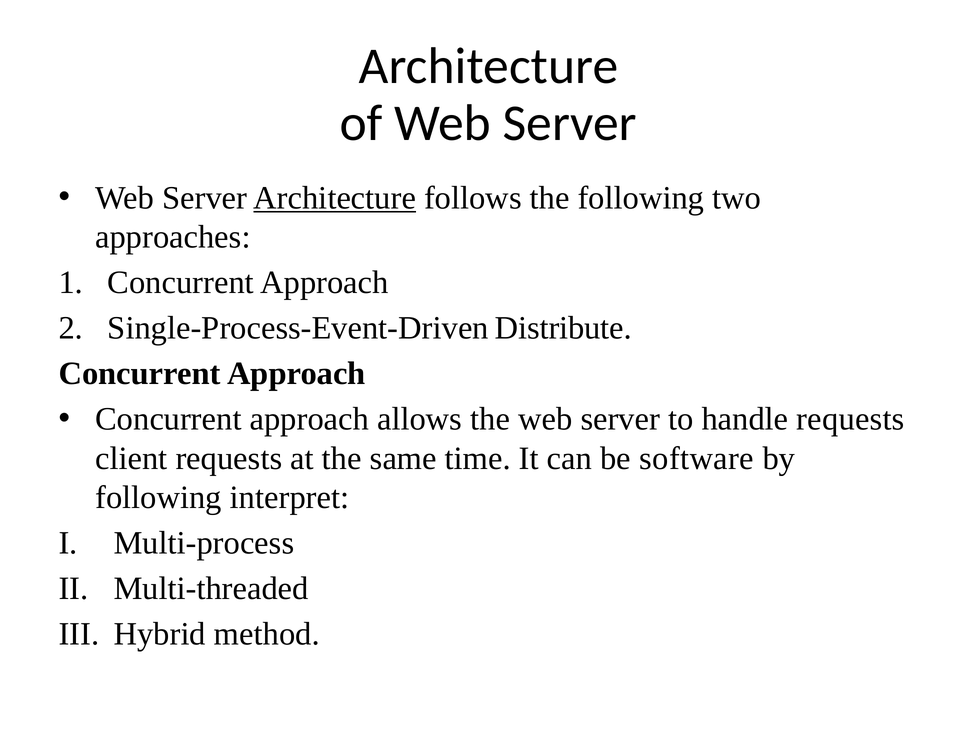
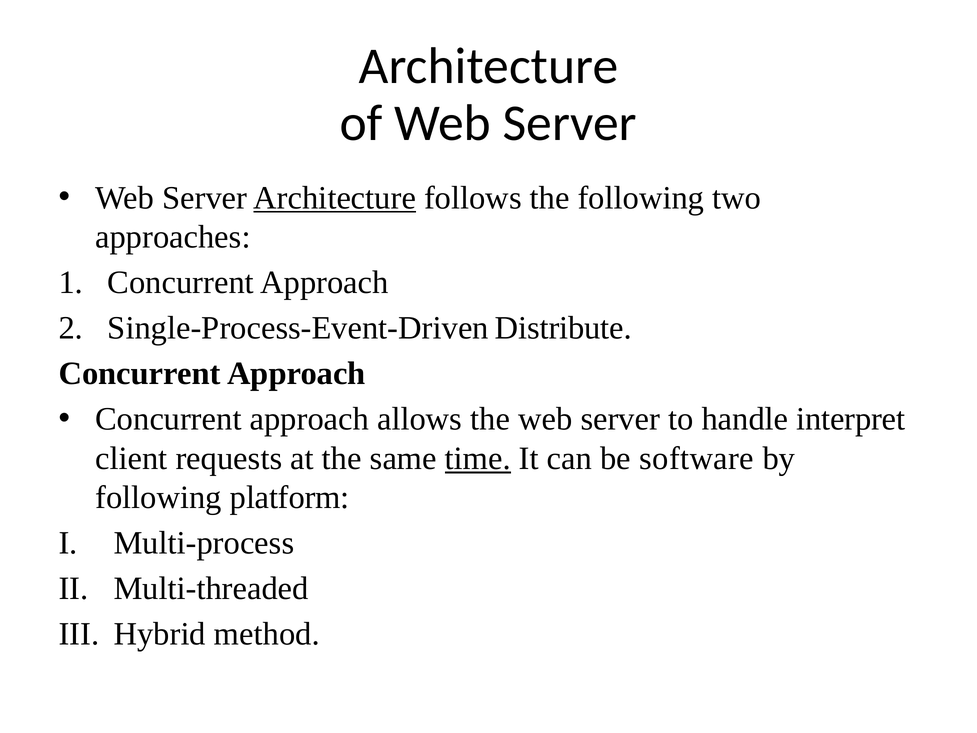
handle requests: requests -> interpret
time underline: none -> present
interpret: interpret -> platform
